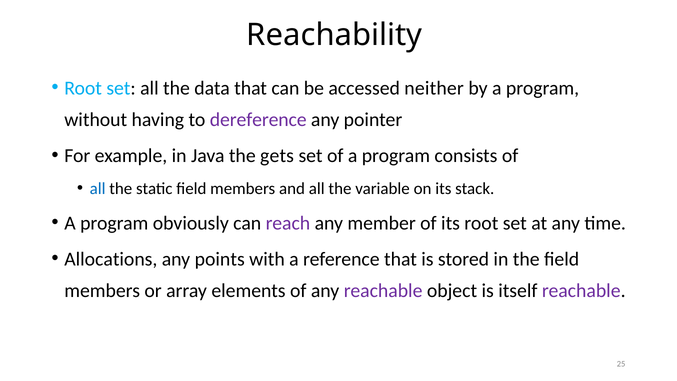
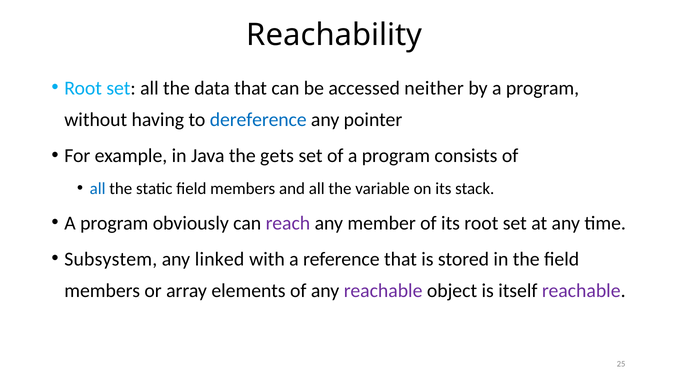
dereference colour: purple -> blue
Allocations: Allocations -> Subsystem
points: points -> linked
